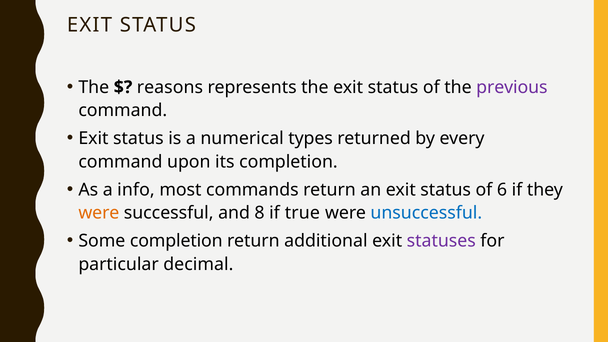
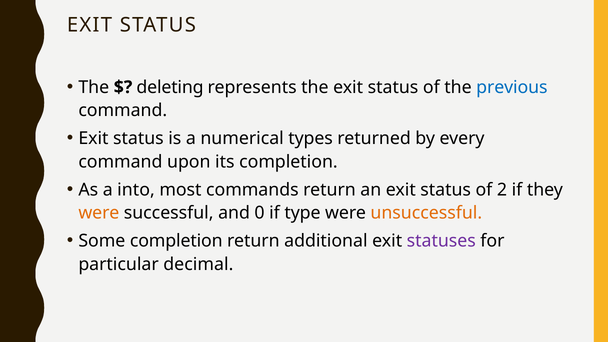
reasons: reasons -> deleting
previous colour: purple -> blue
info: info -> into
6: 6 -> 2
8: 8 -> 0
true: true -> type
unsuccessful colour: blue -> orange
